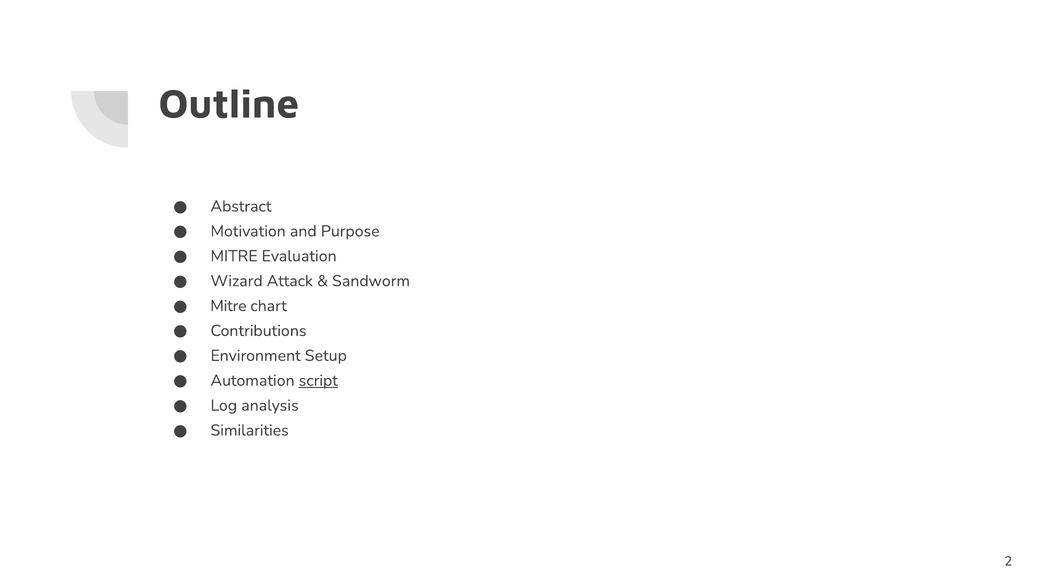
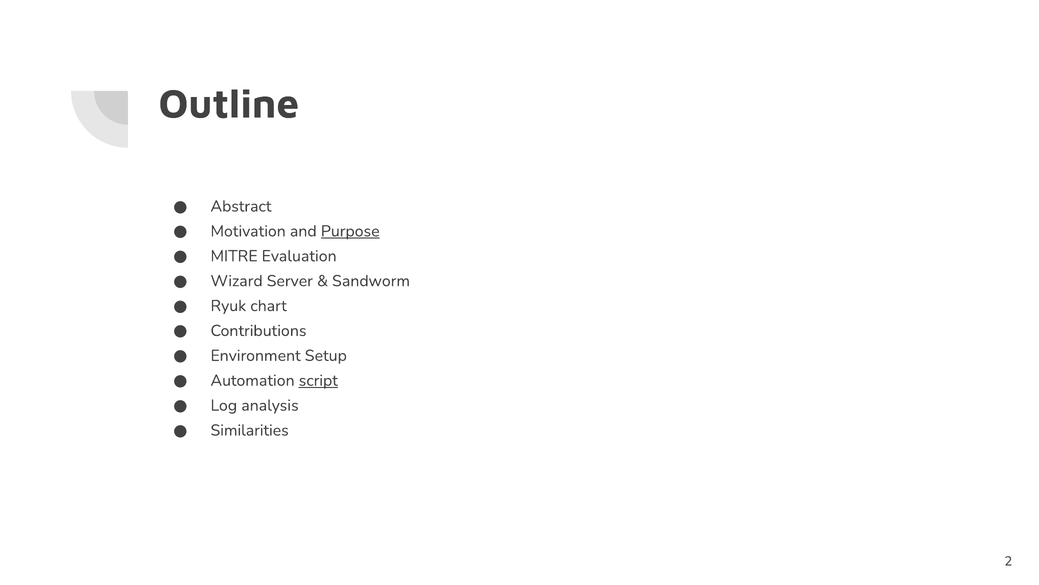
Purpose underline: none -> present
Attack: Attack -> Server
Mitre at (228, 306): Mitre -> Ryuk
